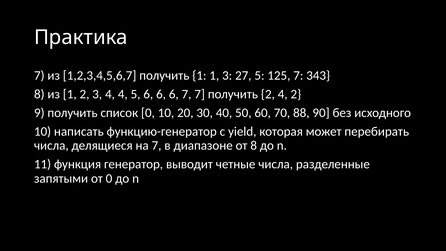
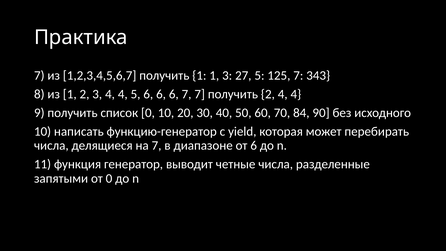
2 4 2: 2 -> 4
88: 88 -> 84
от 8: 8 -> 6
